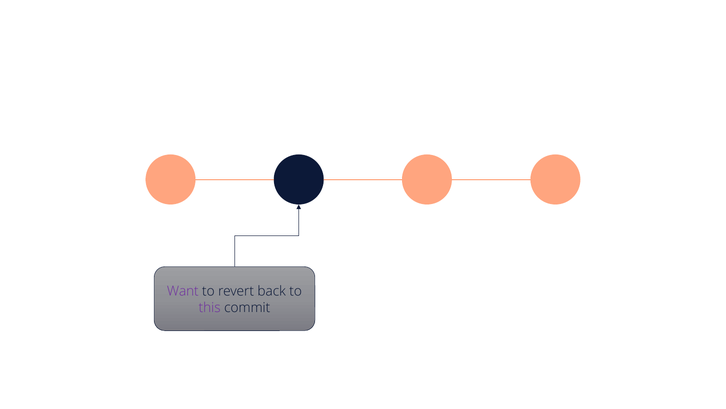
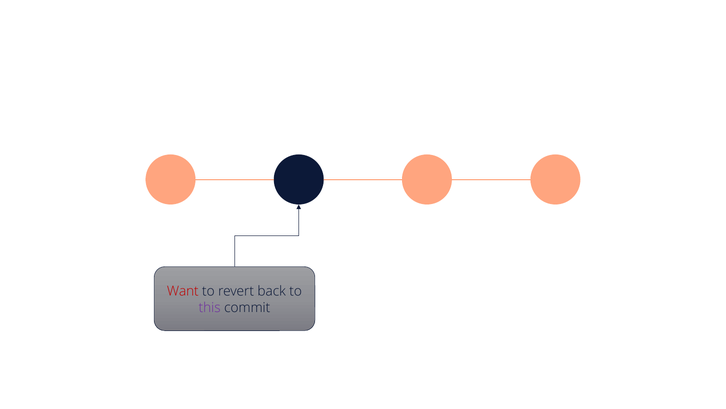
Want colour: purple -> red
